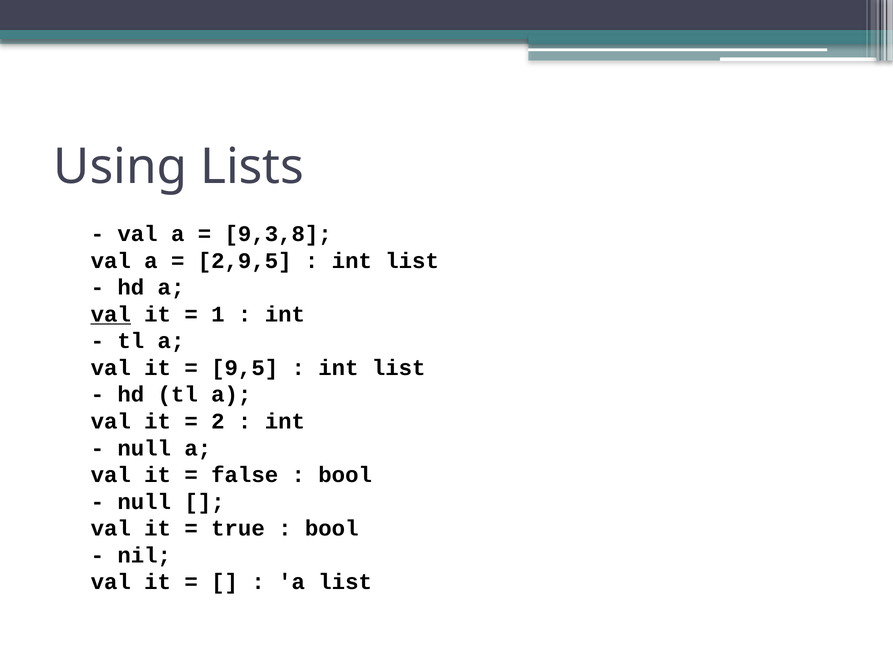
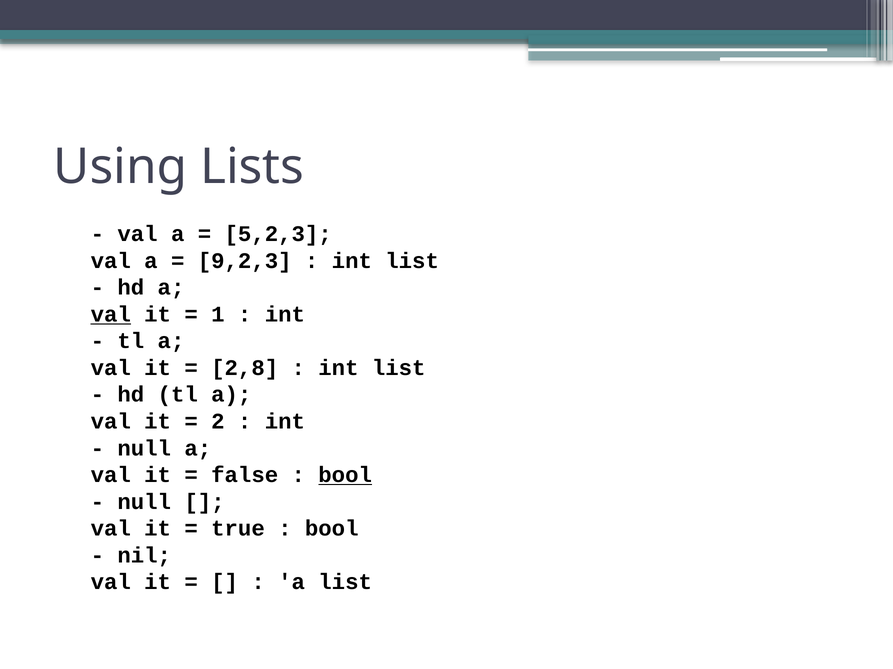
9,3,8: 9,3,8 -> 5,2,3
2,9,5: 2,9,5 -> 9,2,3
9,5: 9,5 -> 2,8
bool at (345, 475) underline: none -> present
